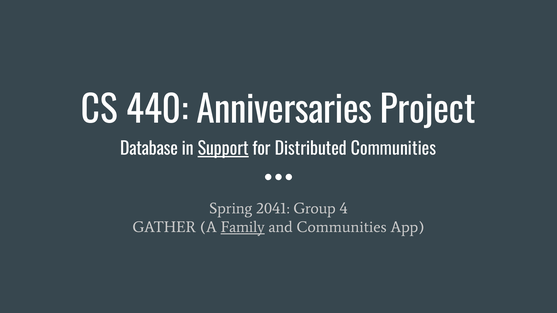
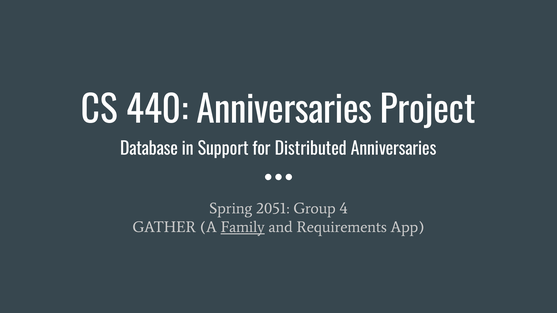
Support underline: present -> none
Distributed Communities: Communities -> Anniversaries
2041: 2041 -> 2051
and Communities: Communities -> Requirements
